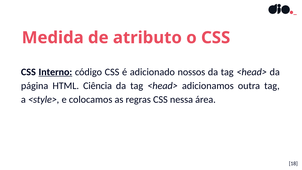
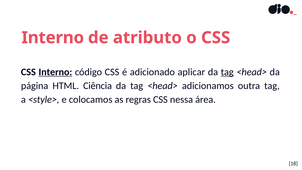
Medida at (53, 38): Medida -> Interno
nossos: nossos -> aplicar
tag at (227, 72) underline: none -> present
